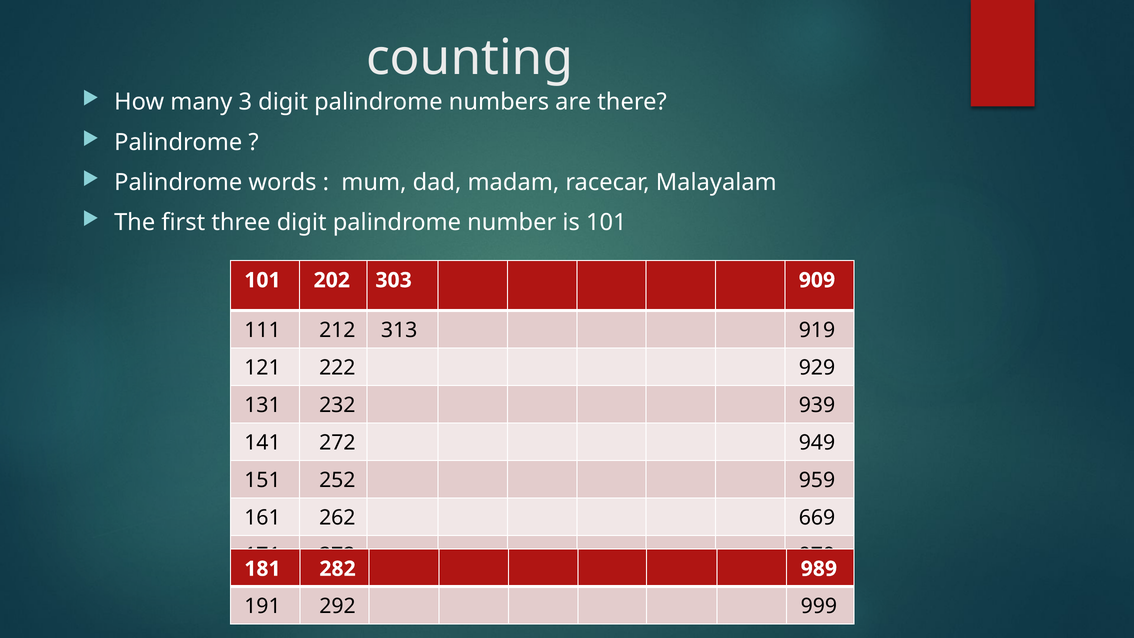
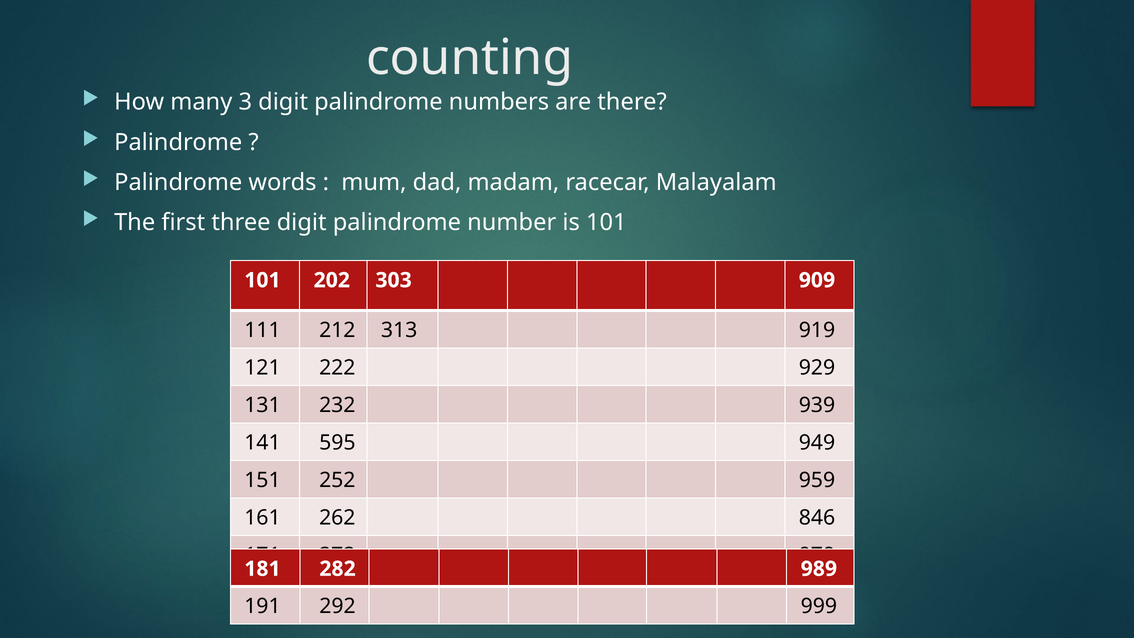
141 272: 272 -> 595
669: 669 -> 846
